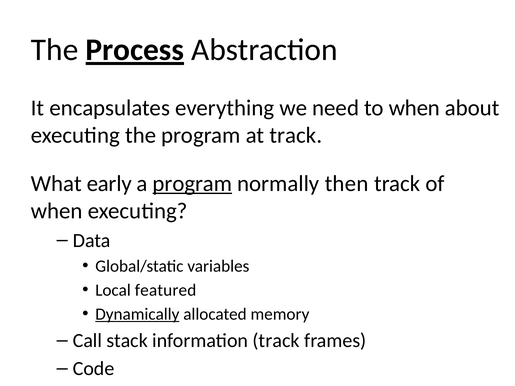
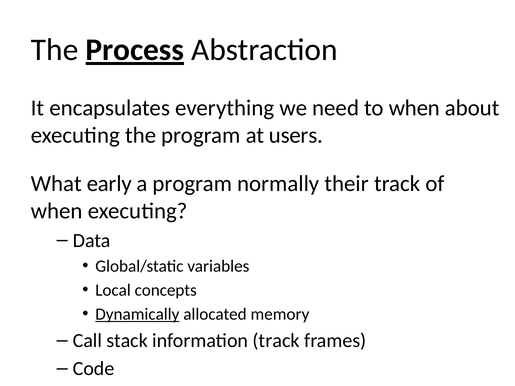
at track: track -> users
program at (192, 184) underline: present -> none
then: then -> their
featured: featured -> concepts
